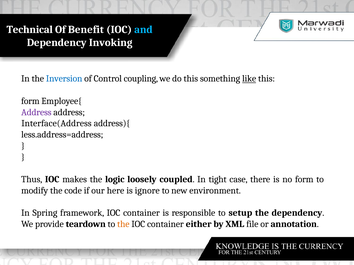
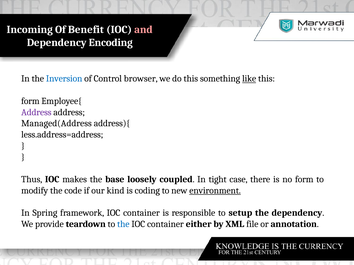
Technical: Technical -> Incoming
and colour: light blue -> pink
Invoking: Invoking -> Encoding
coupling: coupling -> browser
Interface(Address: Interface(Address -> Managed(Address
logic: logic -> base
here: here -> kind
ignore: ignore -> coding
environment underline: none -> present
the at (123, 224) colour: orange -> blue
